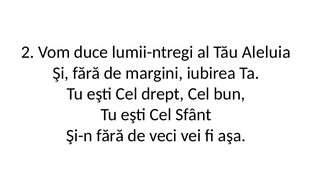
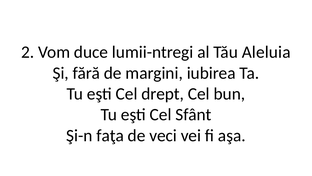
Şi-n fără: fără -> faţa
